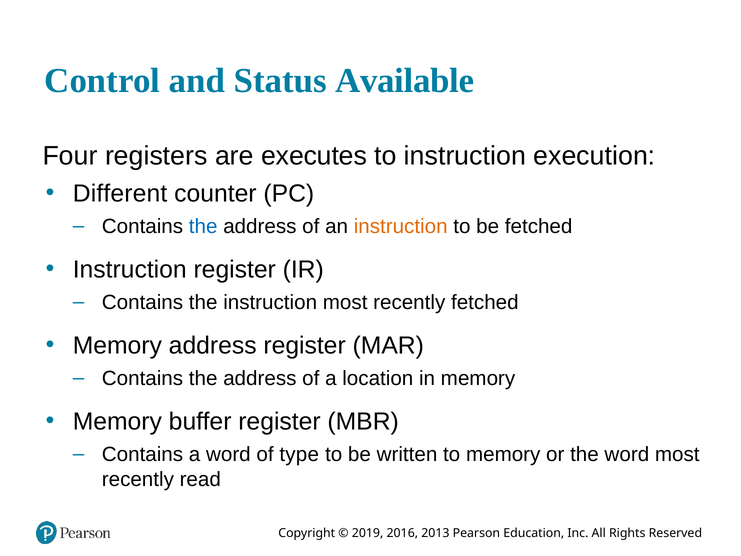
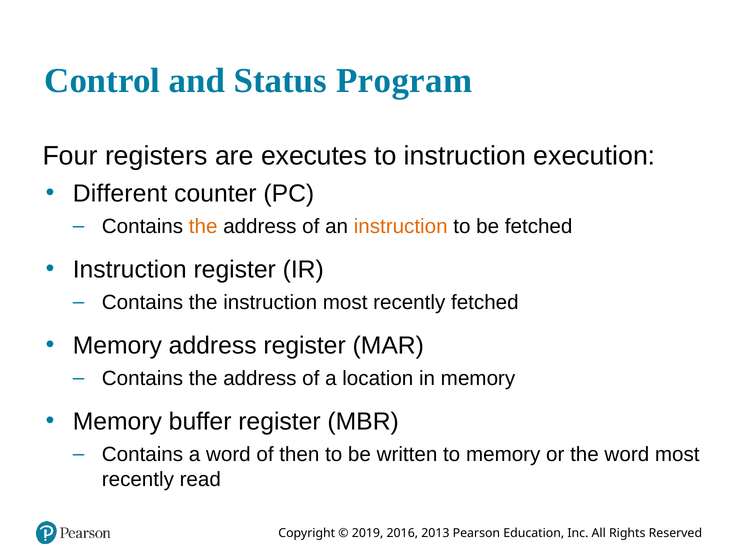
Available: Available -> Program
the at (203, 227) colour: blue -> orange
type: type -> then
